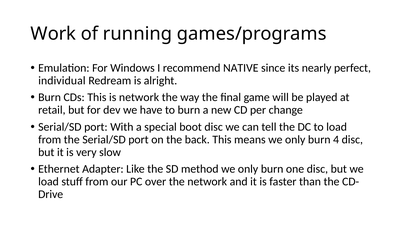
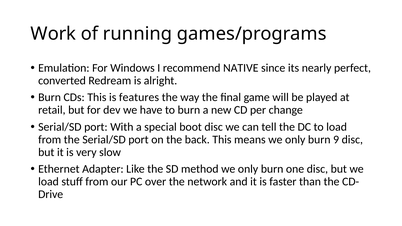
individual: individual -> converted
is network: network -> features
4: 4 -> 9
